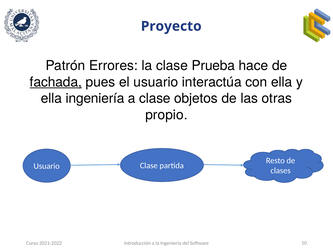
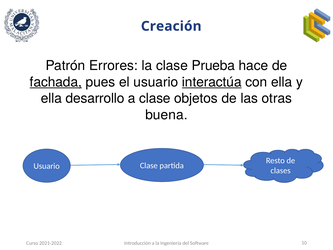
Proyecto: Proyecto -> Creación
interactúa underline: none -> present
ella ingeniería: ingeniería -> desarrollo
propio: propio -> buena
